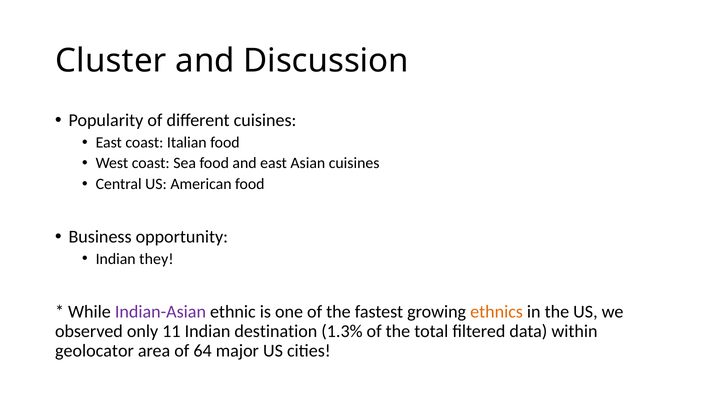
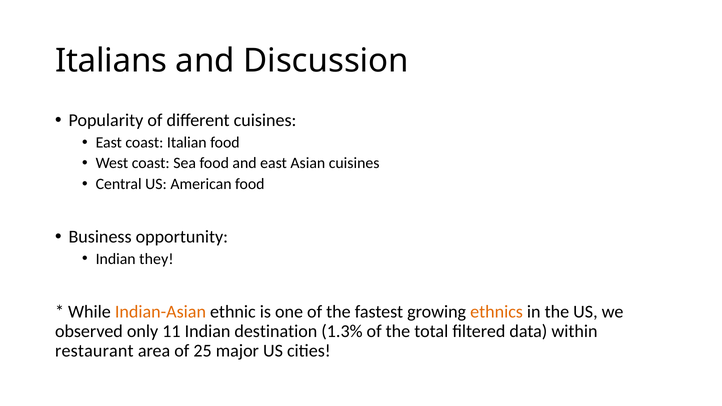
Cluster: Cluster -> Italians
Indian-Asian colour: purple -> orange
geolocator: geolocator -> restaurant
64: 64 -> 25
